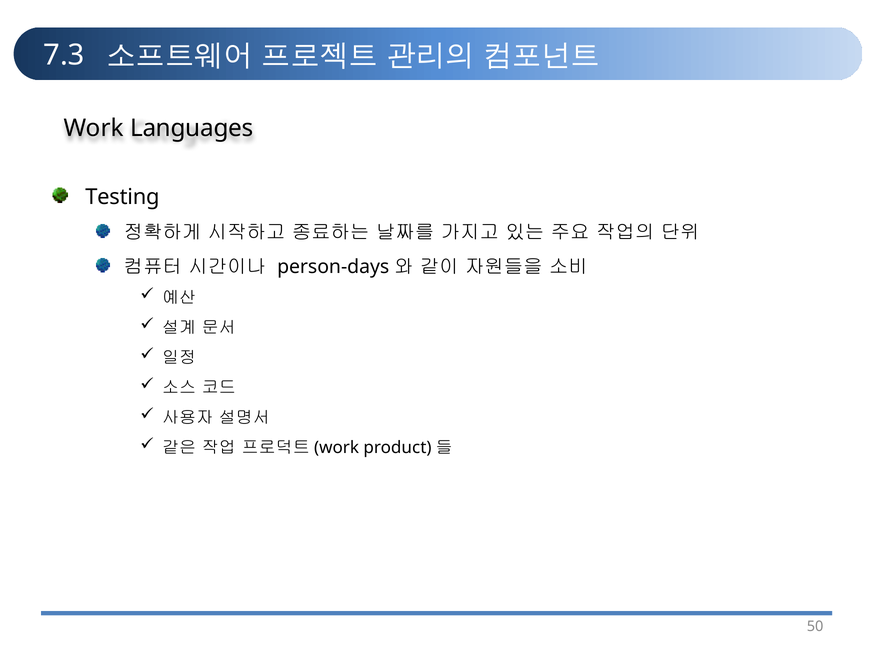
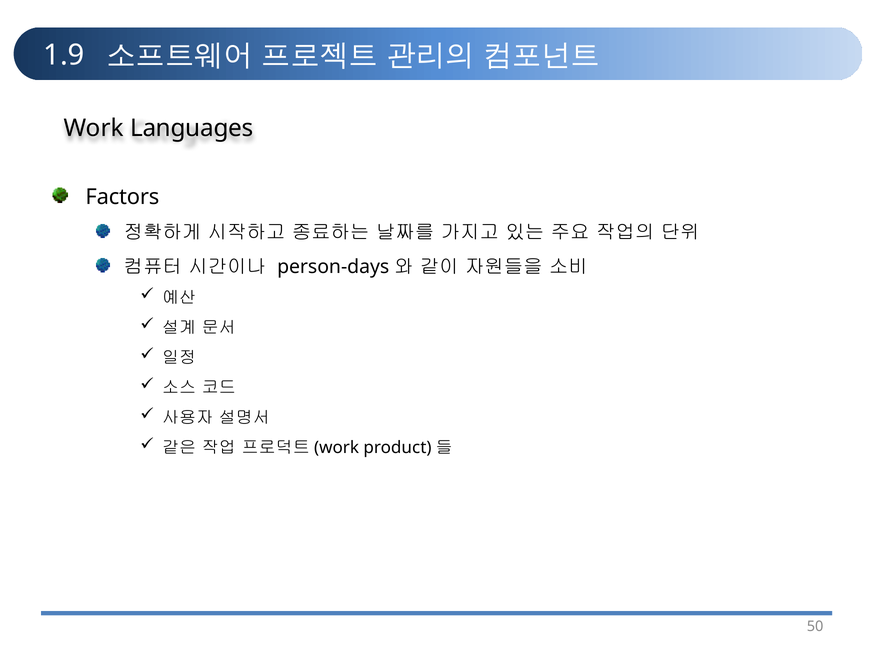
7.3: 7.3 -> 1.9
Testing: Testing -> Factors
